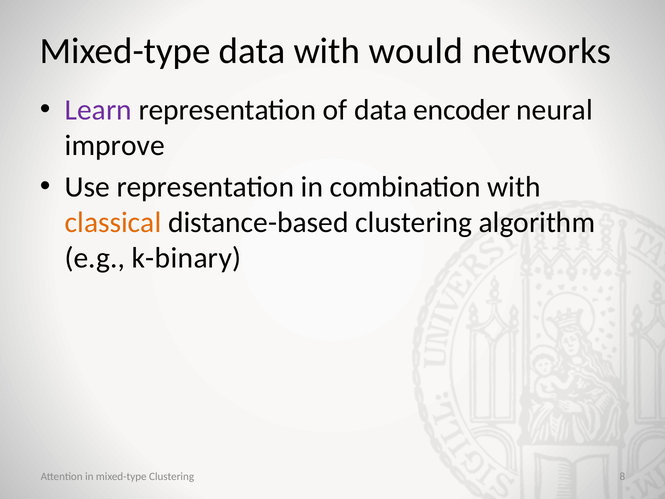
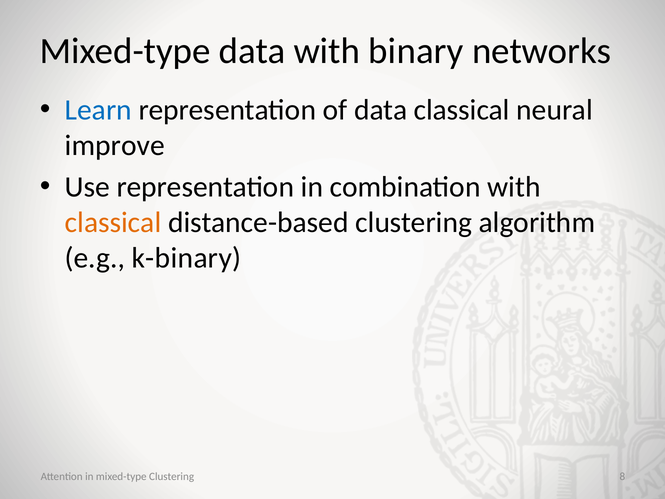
would: would -> binary
Learn colour: purple -> blue
data encoder: encoder -> classical
